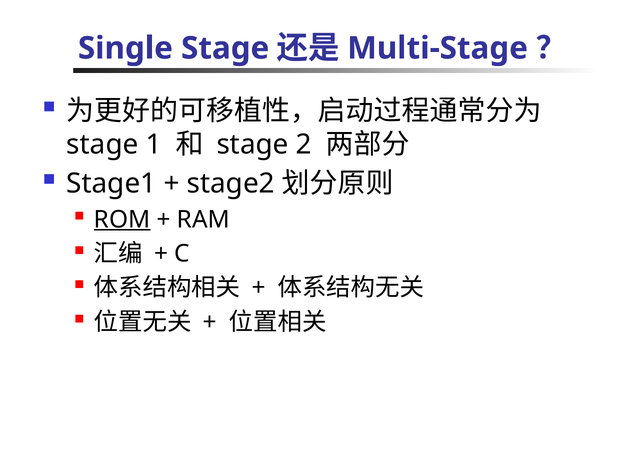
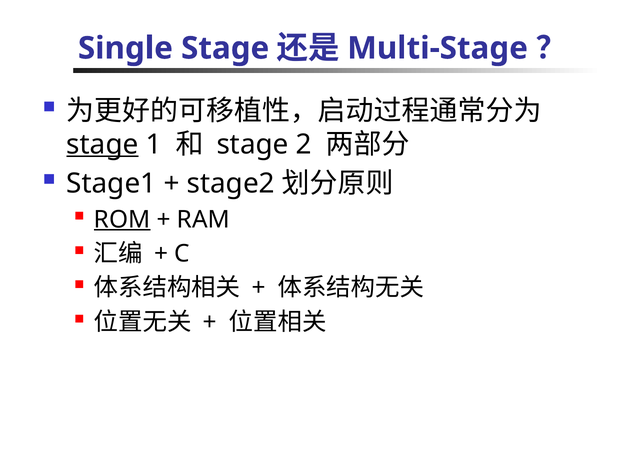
stage at (102, 144) underline: none -> present
